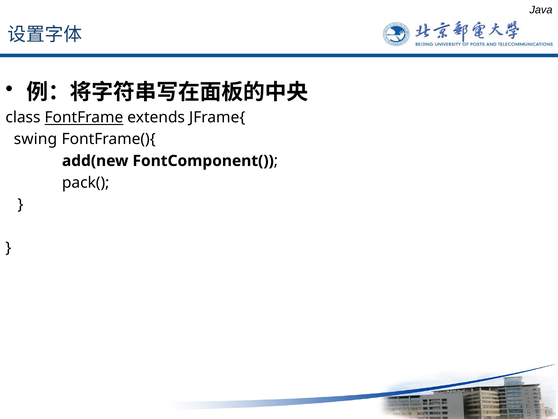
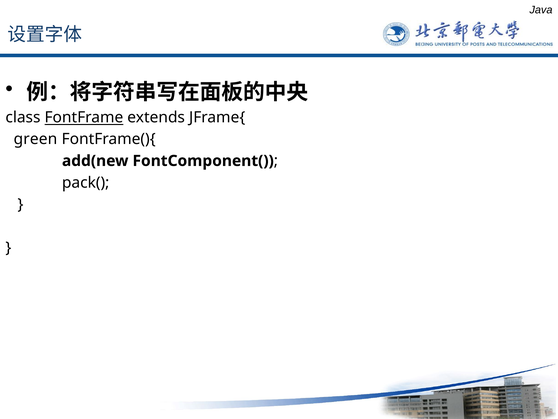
swing: swing -> green
